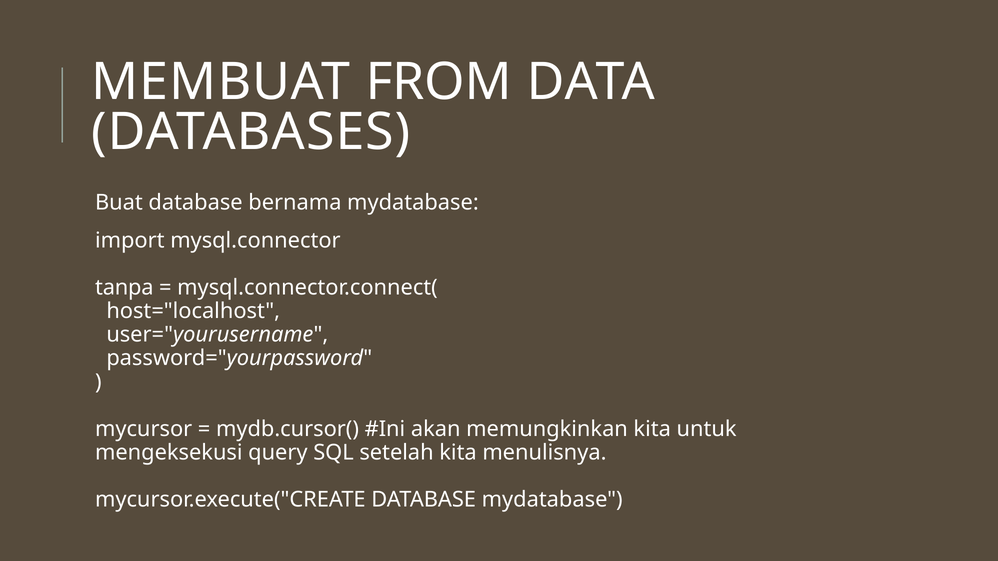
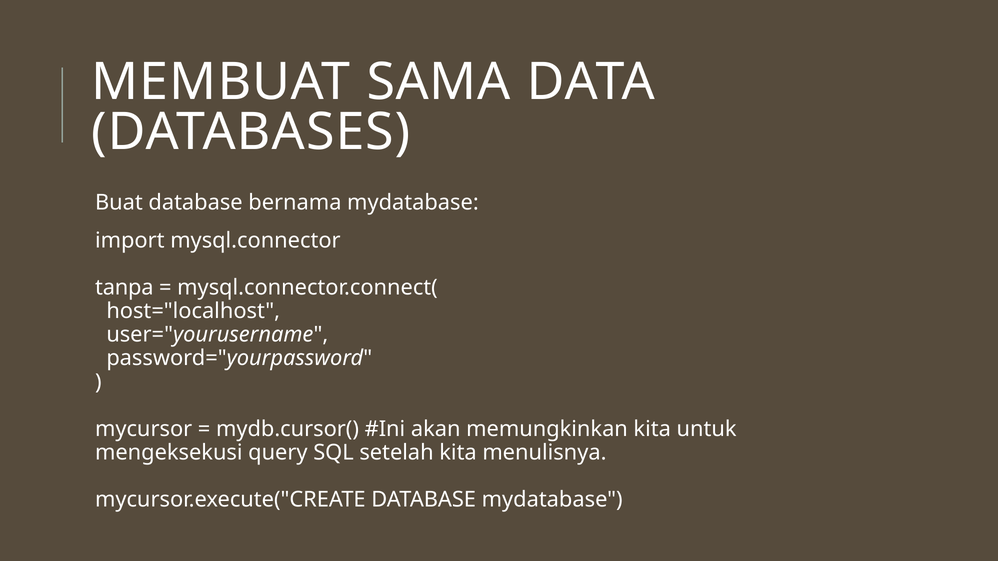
FROM: FROM -> SAMA
